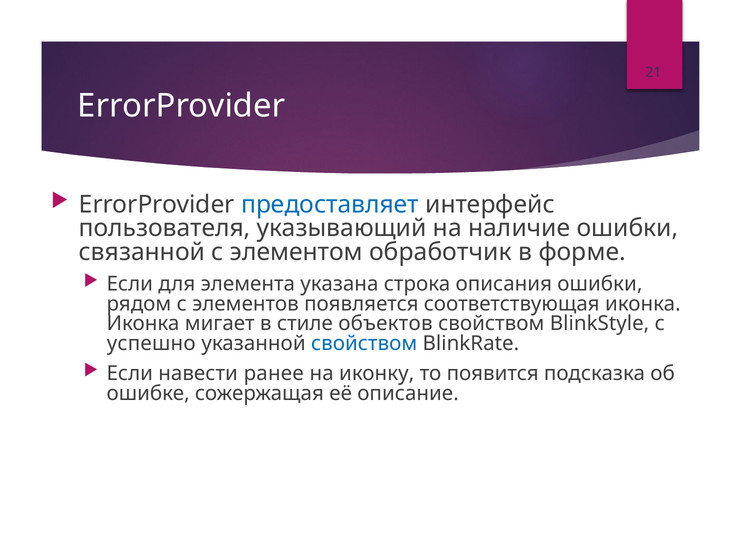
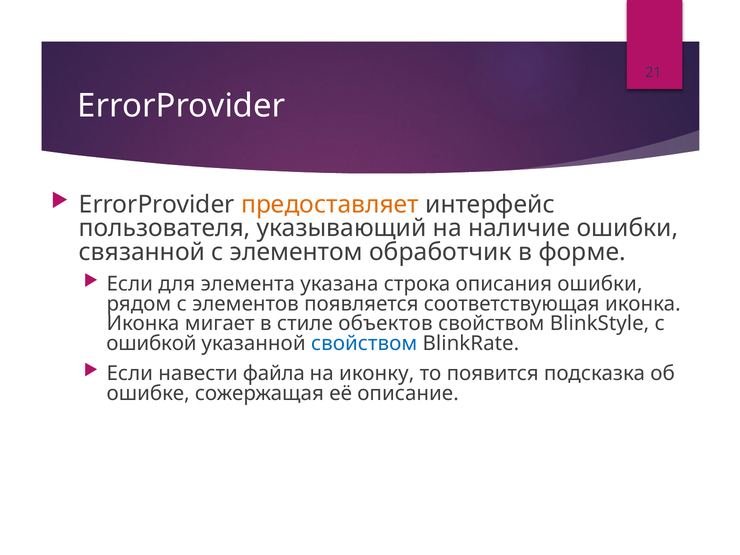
предоставляет colour: blue -> orange
успешно: успешно -> ошибкой
ранее: ранее -> файла
